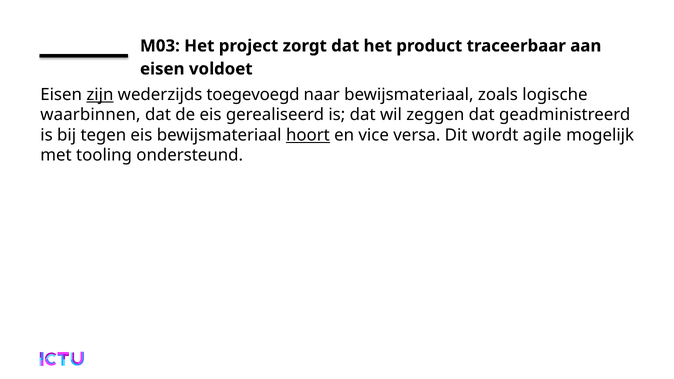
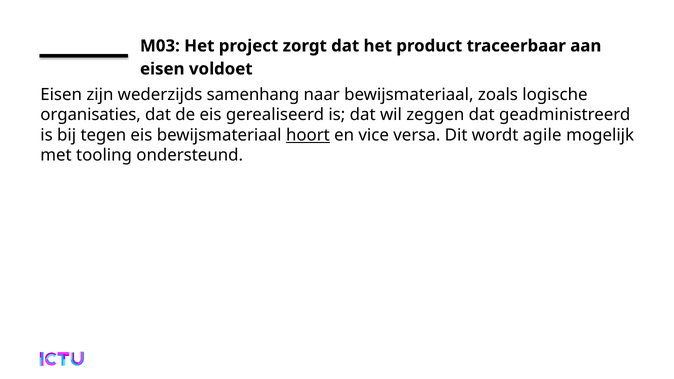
zijn underline: present -> none
toegevoegd: toegevoegd -> samenhang
waarbinnen: waarbinnen -> organisaties
